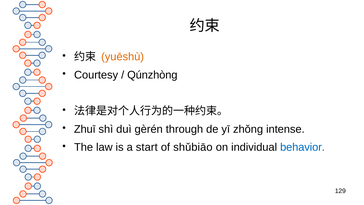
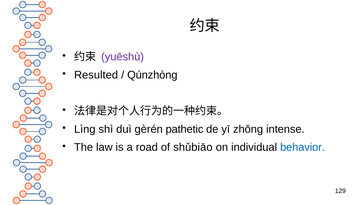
yuēshù colour: orange -> purple
Courtesy: Courtesy -> Resulted
Zhuī: Zhuī -> Lìng
through: through -> pathetic
start: start -> road
